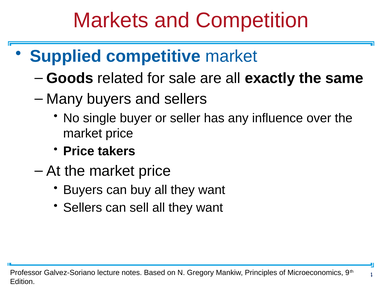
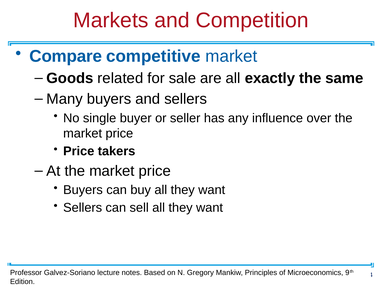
Supplied: Supplied -> Compare
